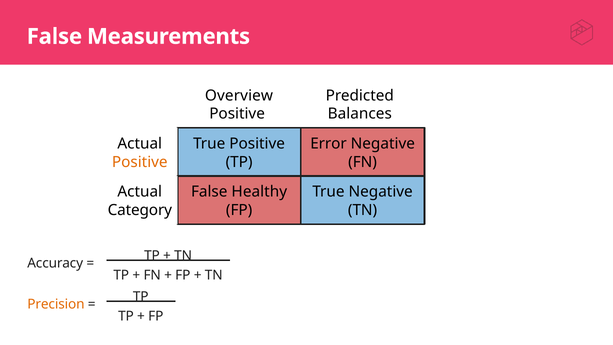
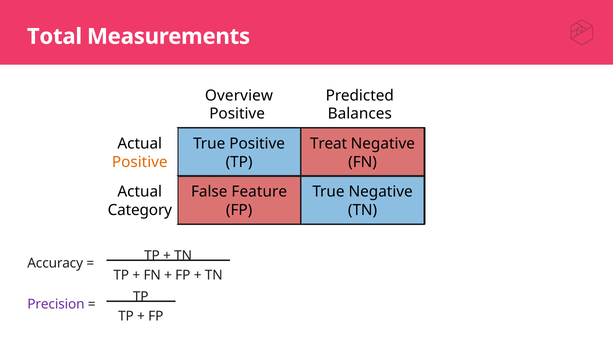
False at (54, 37): False -> Total
Error: Error -> Treat
Healthy: Healthy -> Feature
Precision colour: orange -> purple
